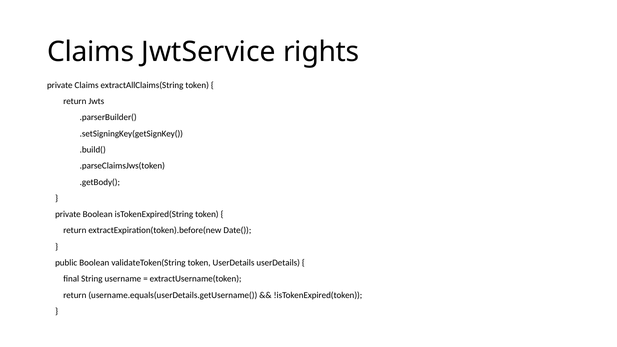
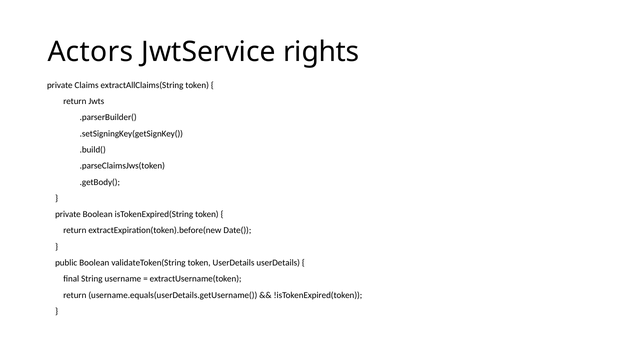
Claims at (91, 52): Claims -> Actors
